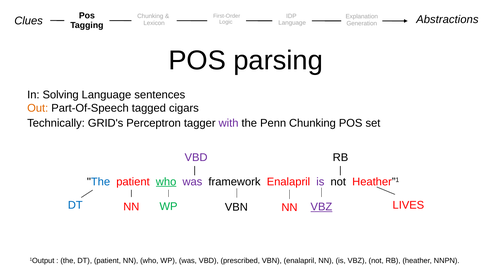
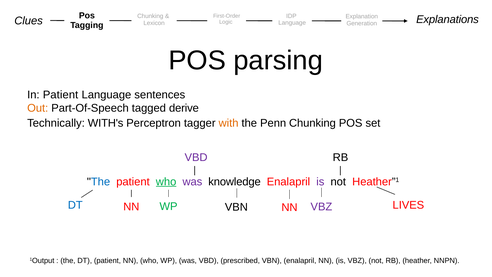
Abstractions: Abstractions -> Explanations
In Solving: Solving -> Patient
cigars: cigars -> derive
GRID's: GRID's -> WITH's
with colour: purple -> orange
framework: framework -> knowledge
VBZ at (321, 207) underline: present -> none
